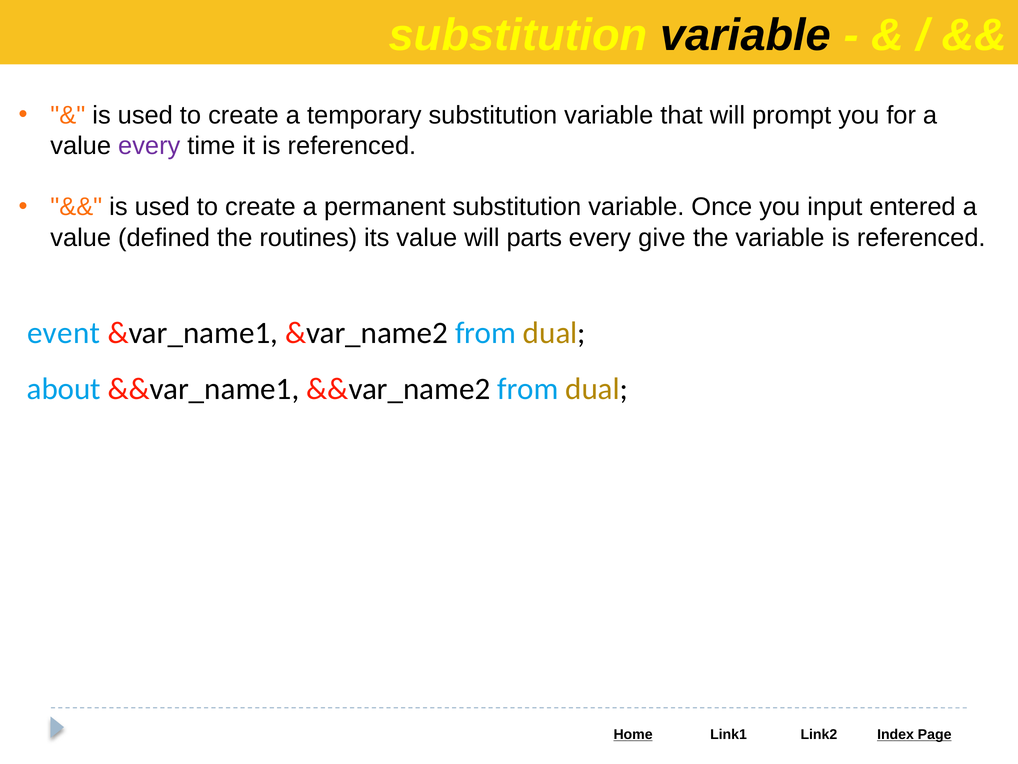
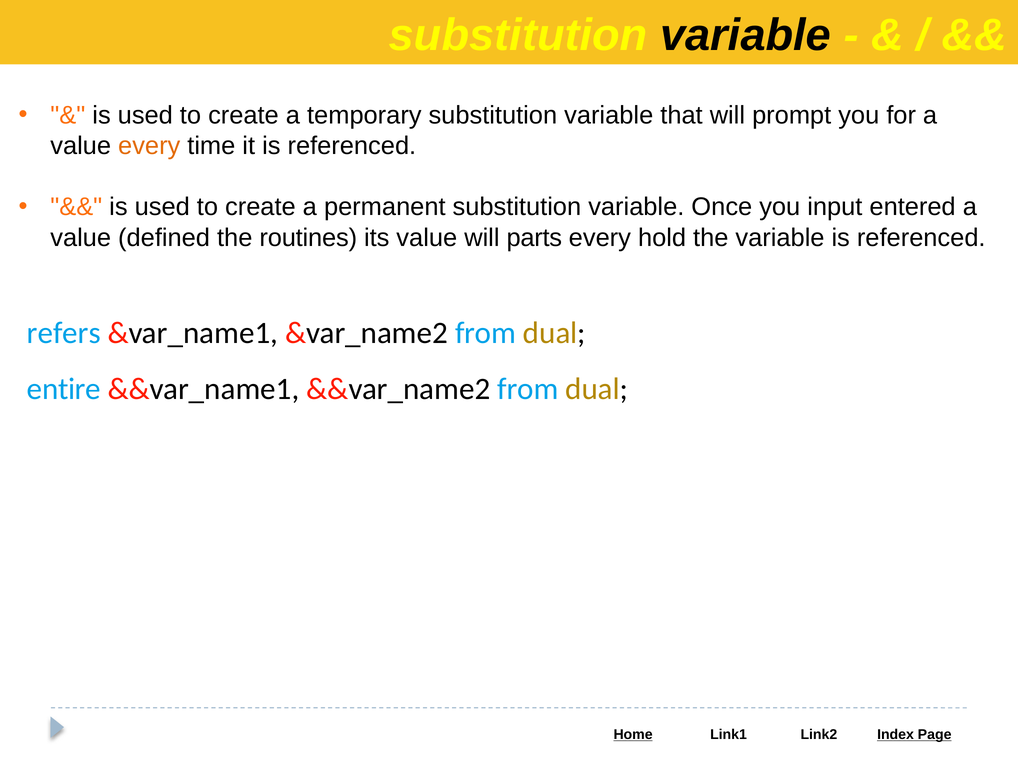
every at (149, 146) colour: purple -> orange
give: give -> hold
event: event -> refers
about: about -> entire
